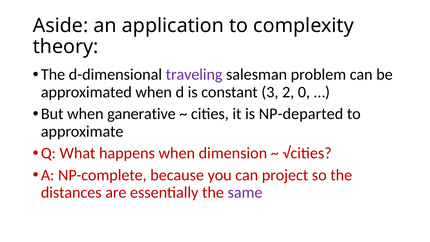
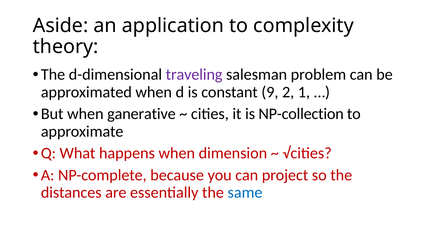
3: 3 -> 9
0: 0 -> 1
NP-departed: NP-departed -> NP-collection
same colour: purple -> blue
